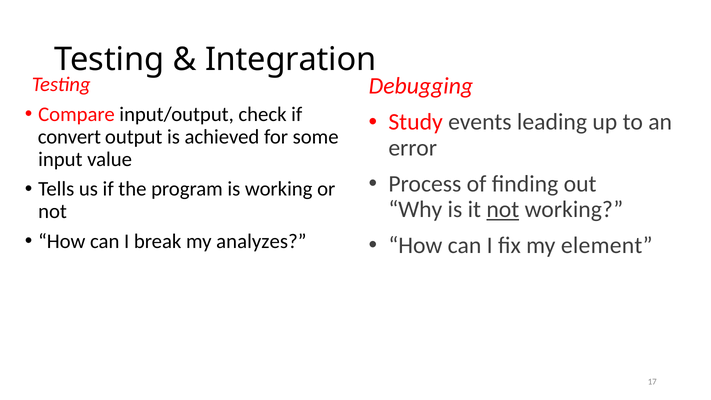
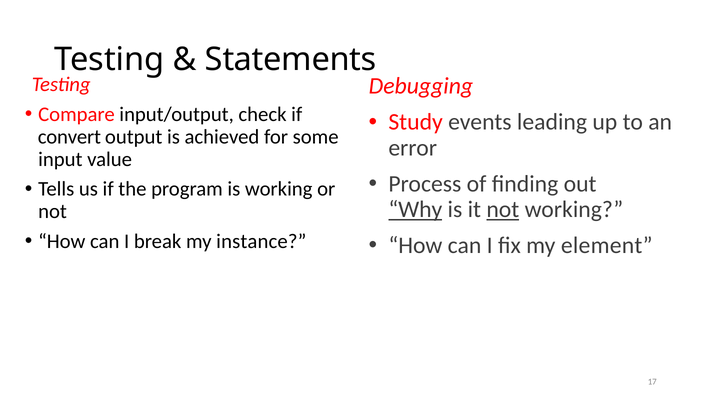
Integration: Integration -> Statements
Why underline: none -> present
analyzes: analyzes -> instance
